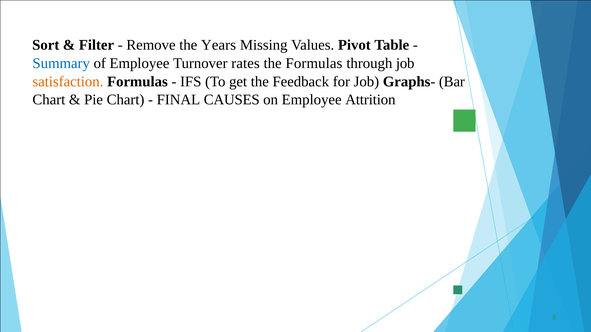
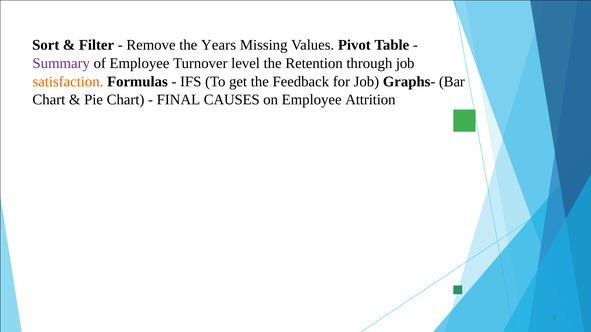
Summary colour: blue -> purple
rates: rates -> level
the Formulas: Formulas -> Retention
